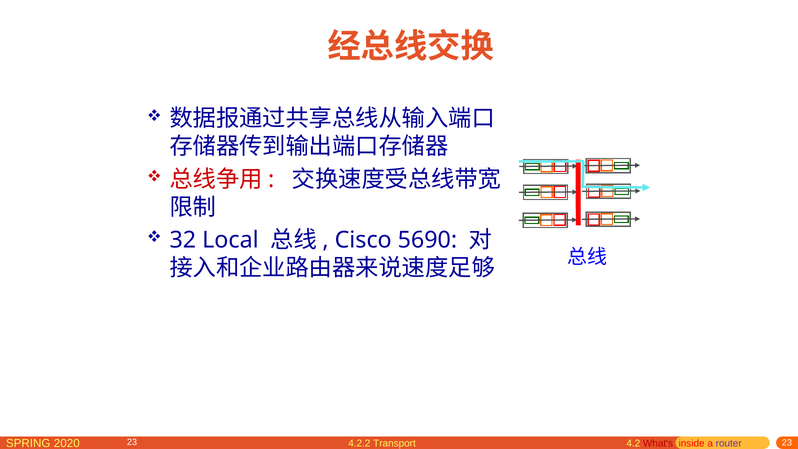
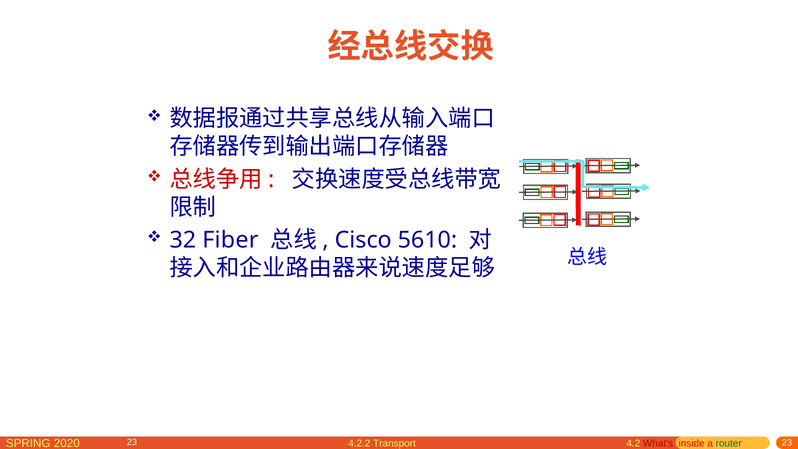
Local: Local -> Fiber
5690: 5690 -> 5610
router colour: purple -> green
